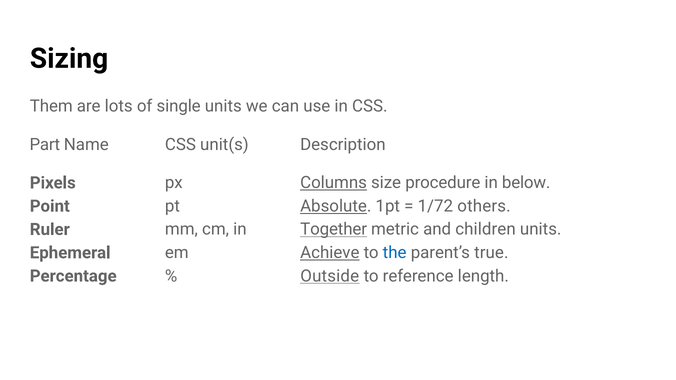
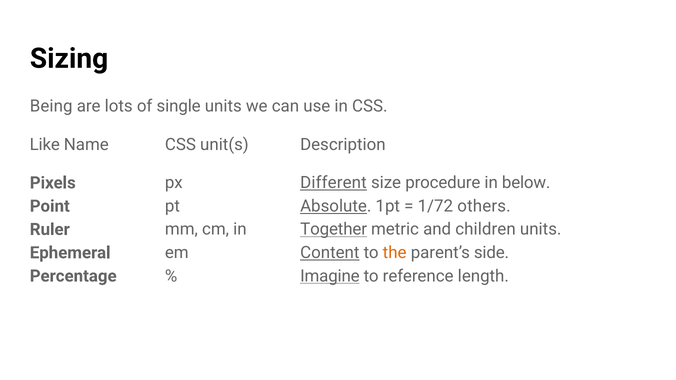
Them: Them -> Being
Part: Part -> Like
Columns: Columns -> Different
Achieve: Achieve -> Content
the colour: blue -> orange
true: true -> side
Outside: Outside -> Imagine
